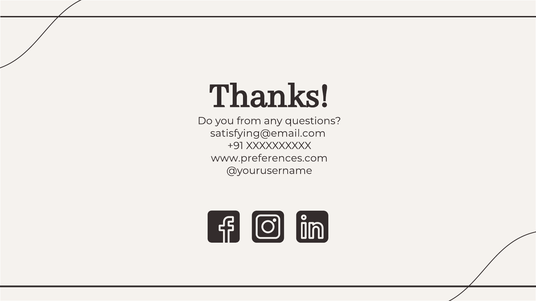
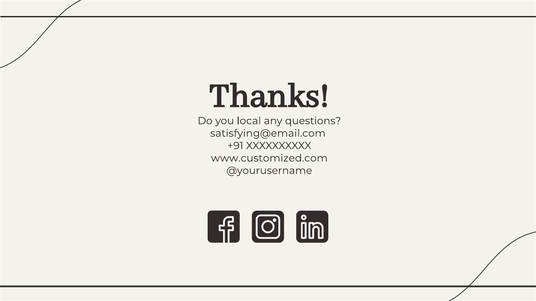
from: from -> local
www.preferences.com: www.preferences.com -> www.customized.com
